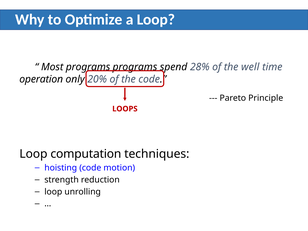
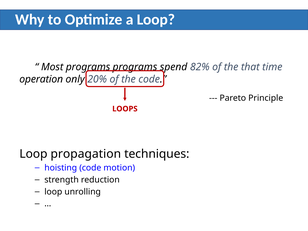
28%: 28% -> 82%
well: well -> that
computation: computation -> propagation
